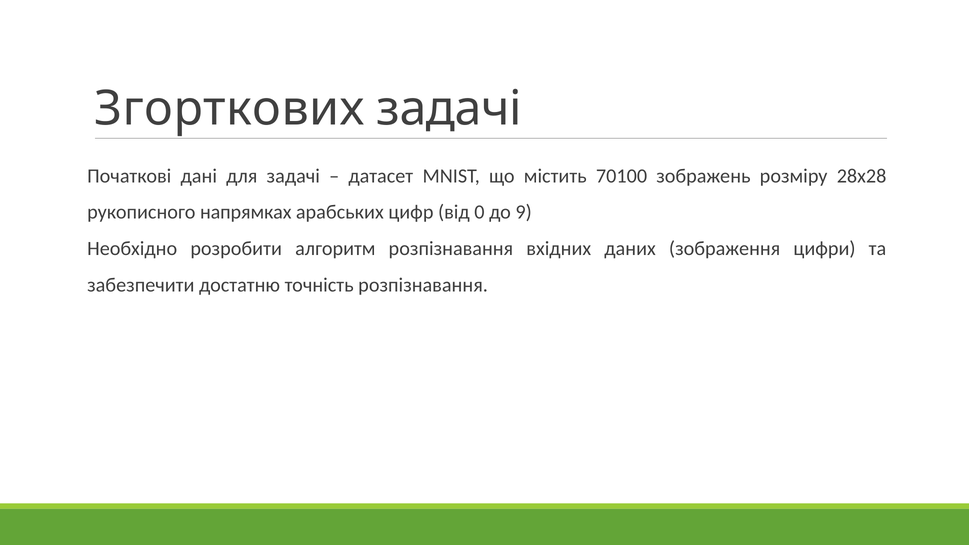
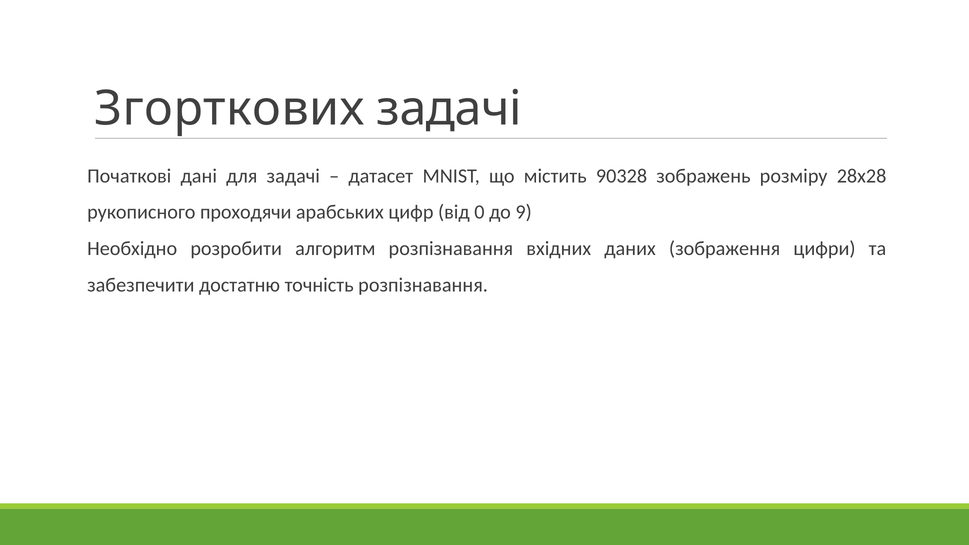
70100: 70100 -> 90328
напрямках: напрямках -> проходячи
